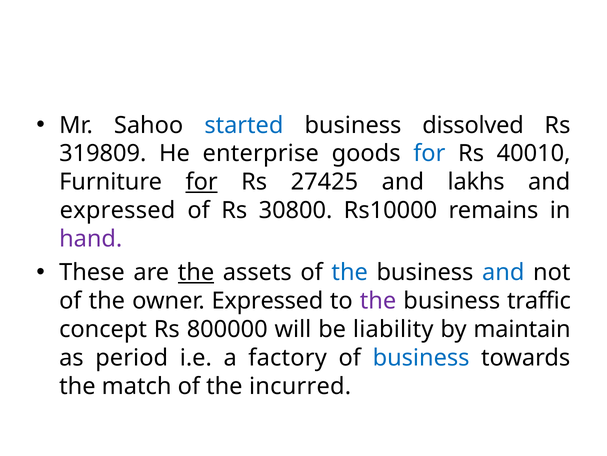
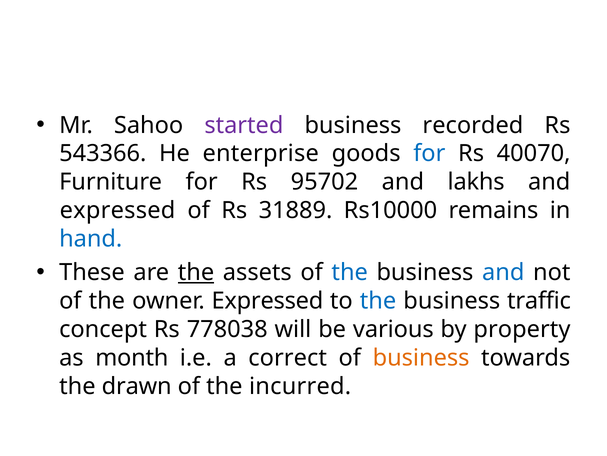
started colour: blue -> purple
dissolved: dissolved -> recorded
319809: 319809 -> 543366
40010: 40010 -> 40070
for at (202, 182) underline: present -> none
27425: 27425 -> 95702
30800: 30800 -> 31889
hand colour: purple -> blue
the at (378, 301) colour: purple -> blue
800000: 800000 -> 778038
liability: liability -> various
maintain: maintain -> property
period: period -> month
factory: factory -> correct
business at (421, 357) colour: blue -> orange
match: match -> drawn
